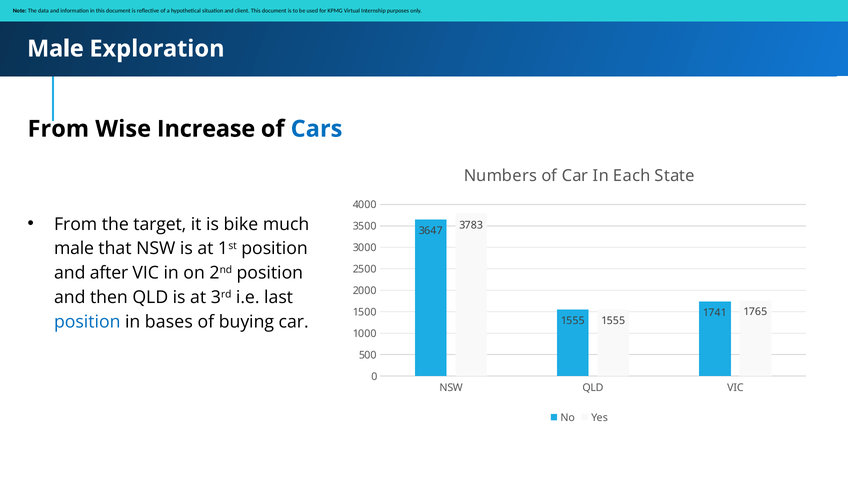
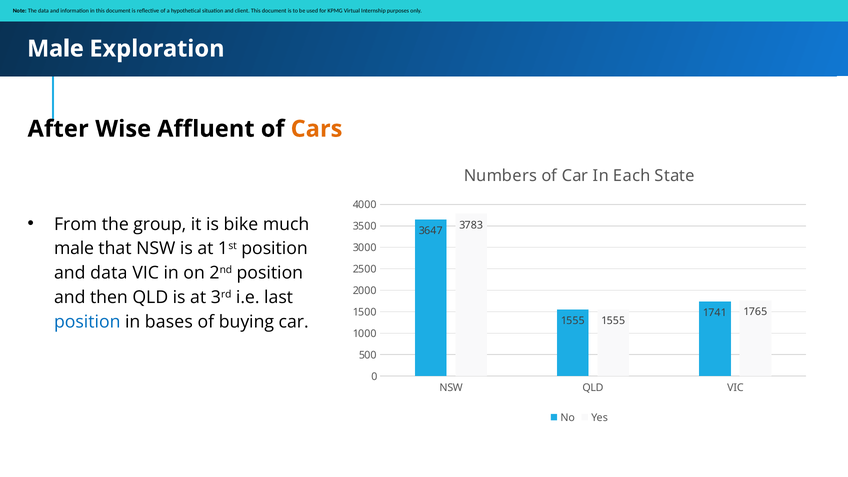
From at (58, 129): From -> After
Increase: Increase -> Affluent
Cars colour: blue -> orange
target: target -> group
and after: after -> data
